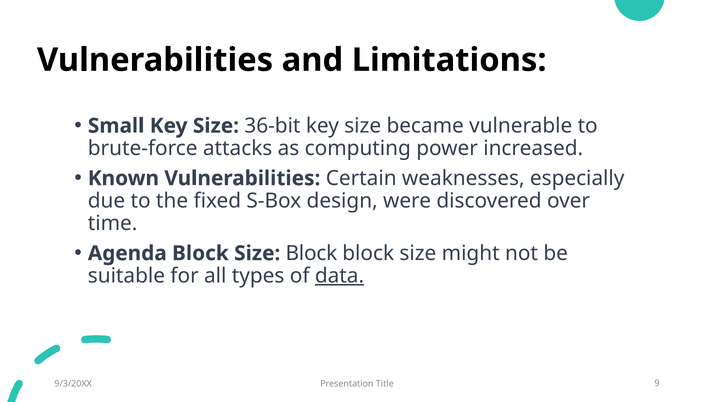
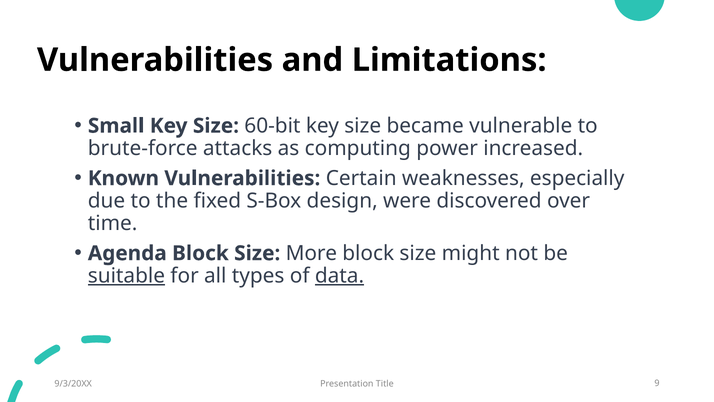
36-bit: 36-bit -> 60-bit
Size Block: Block -> More
suitable underline: none -> present
